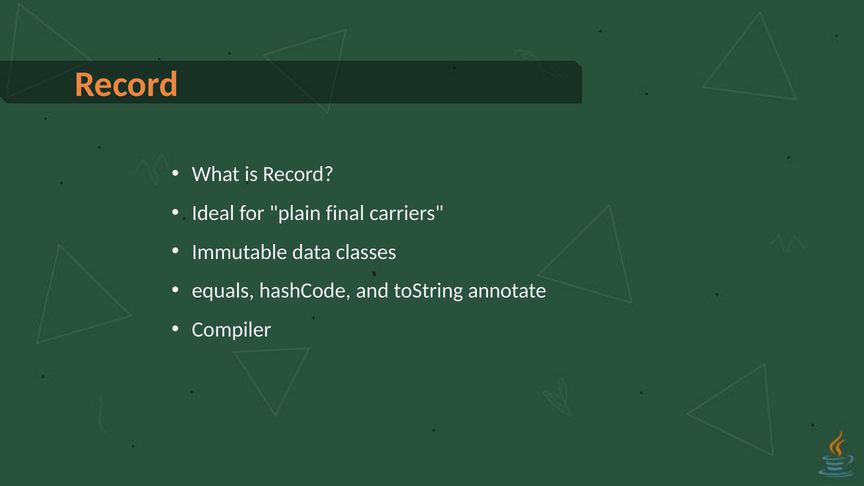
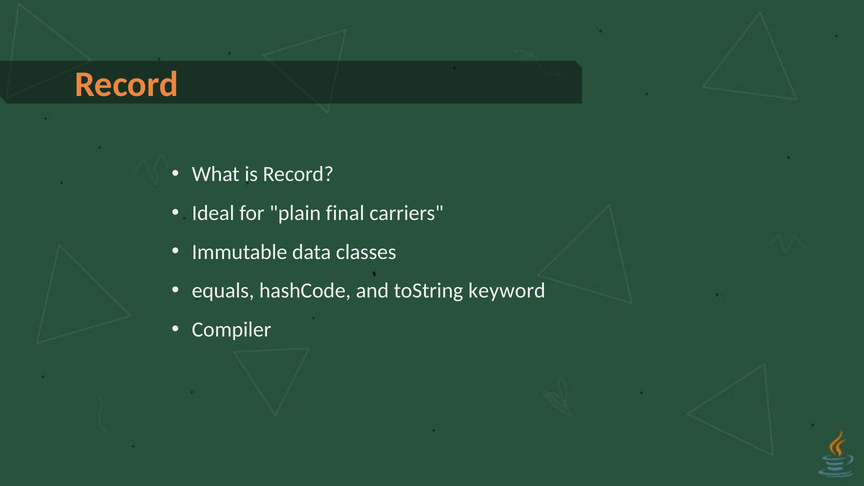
annotate: annotate -> keyword
